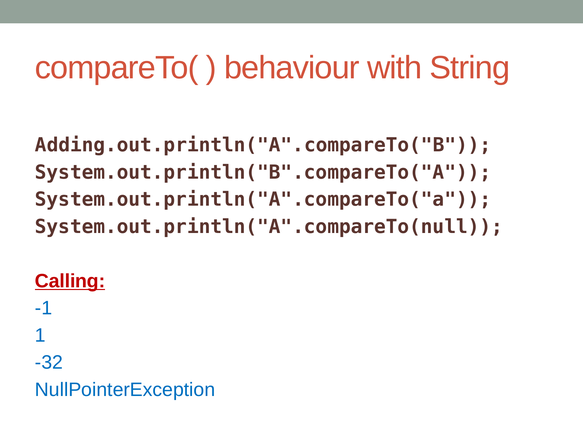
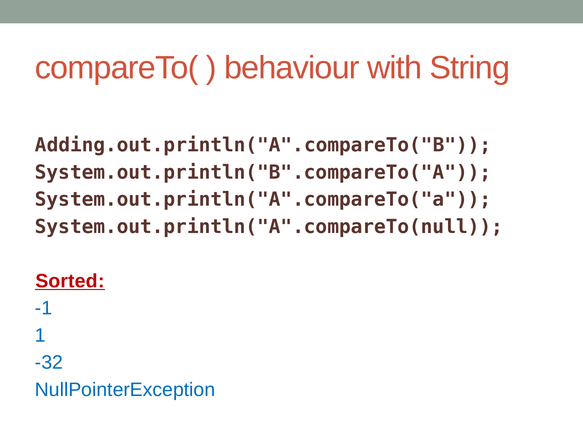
Calling: Calling -> Sorted
